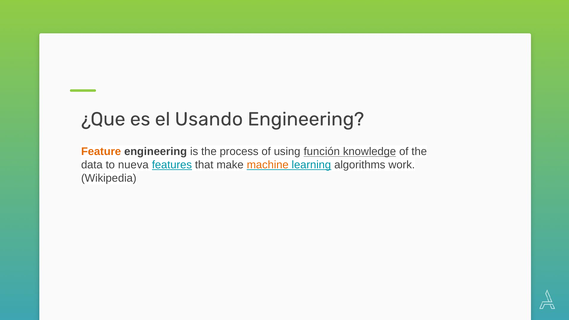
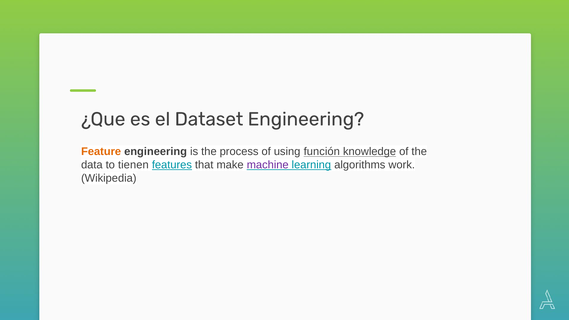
Usando: Usando -> Dataset
nueva: nueva -> tienen
machine colour: orange -> purple
